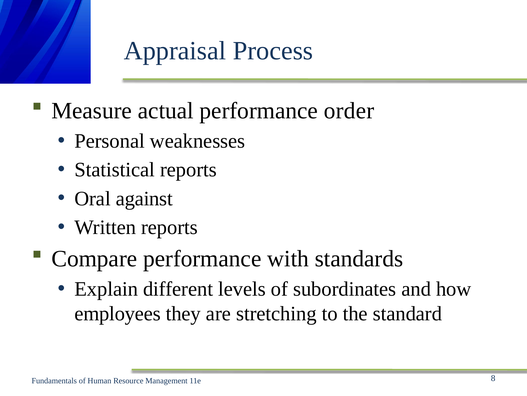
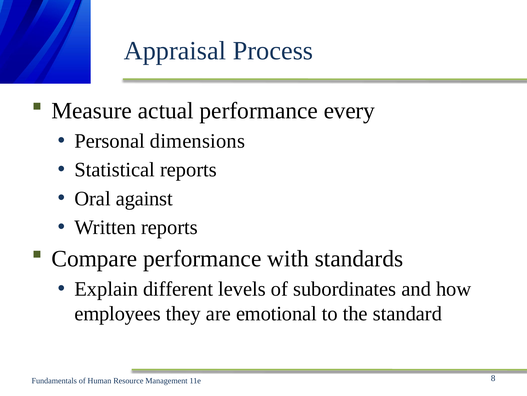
order: order -> every
weaknesses: weaknesses -> dimensions
stretching: stretching -> emotional
